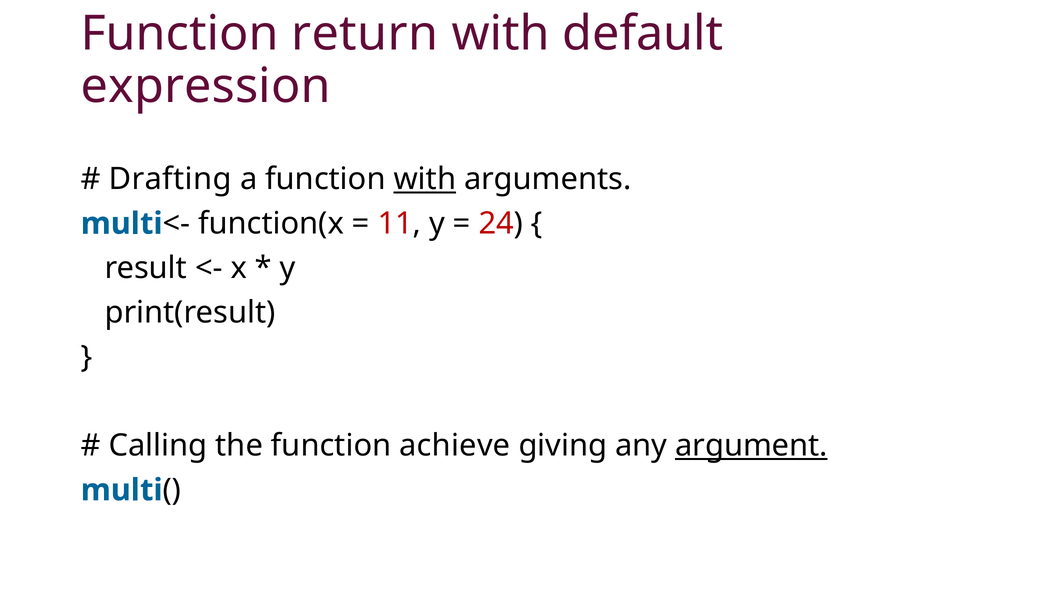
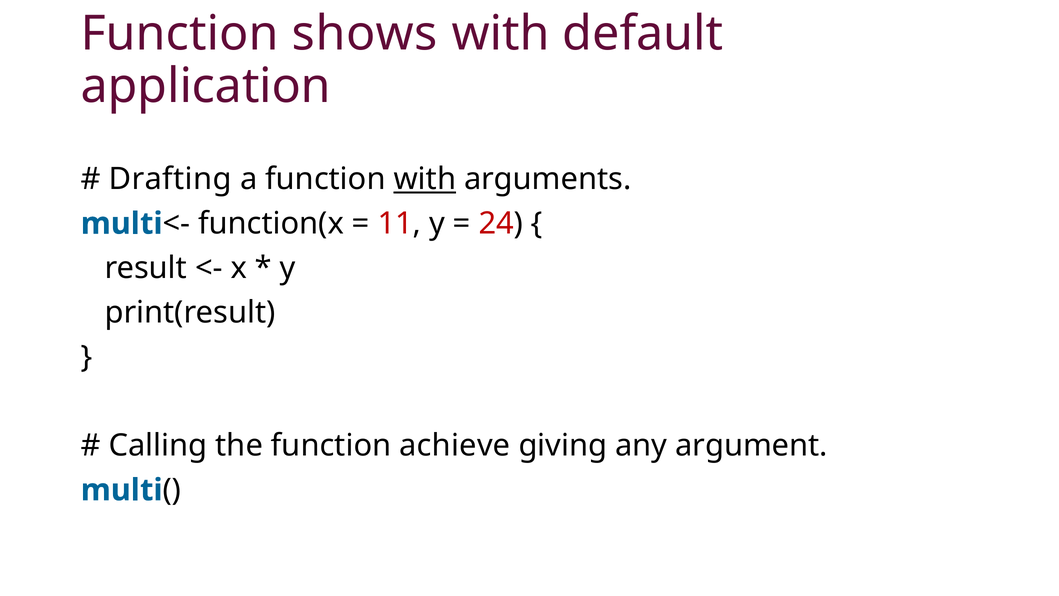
return: return -> shows
expression: expression -> application
argument underline: present -> none
